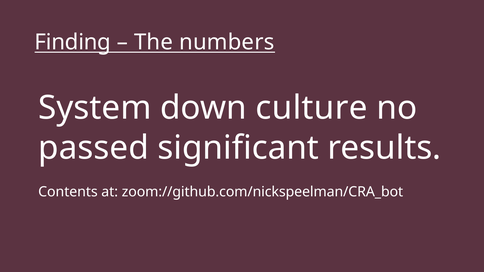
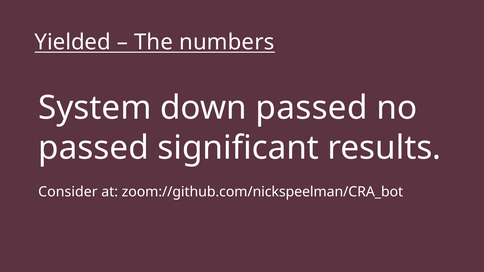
Finding: Finding -> Yielded
down culture: culture -> passed
Contents: Contents -> Consider
